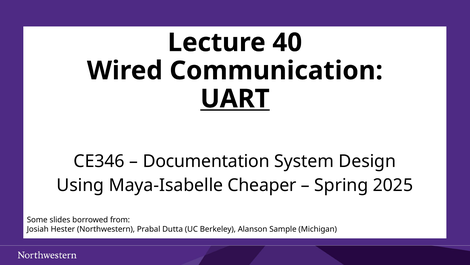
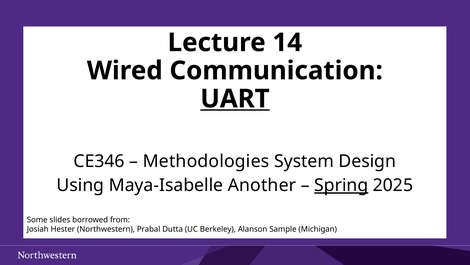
40: 40 -> 14
Documentation: Documentation -> Methodologies
Cheaper: Cheaper -> Another
Spring underline: none -> present
